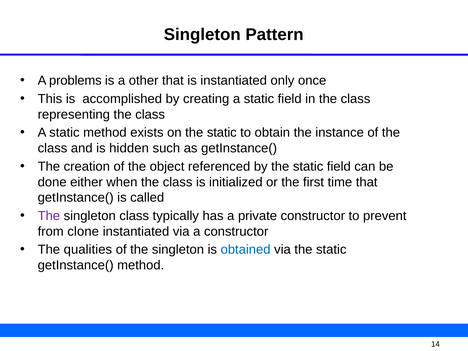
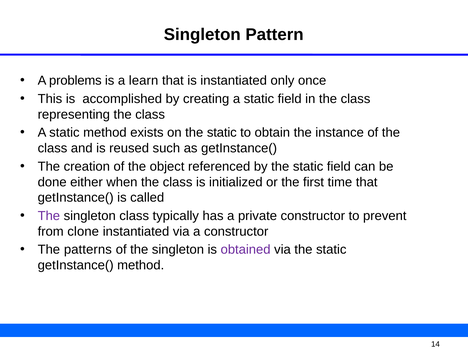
other: other -> learn
hidden: hidden -> reused
qualities: qualities -> patterns
obtained colour: blue -> purple
